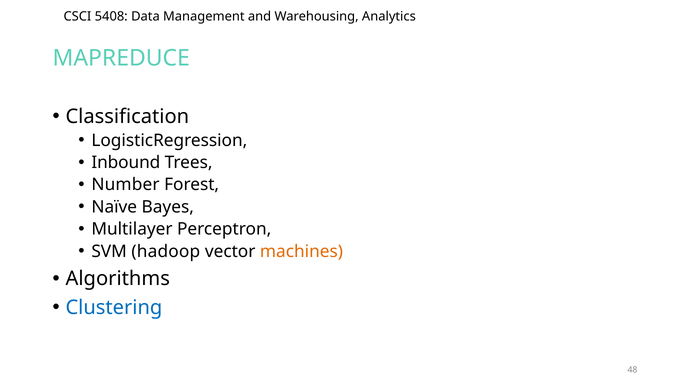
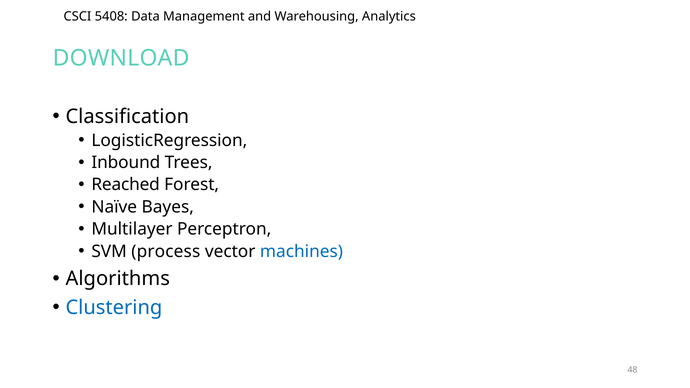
MAPREDUCE: MAPREDUCE -> DOWNLOAD
Number: Number -> Reached
hadoop: hadoop -> process
machines colour: orange -> blue
